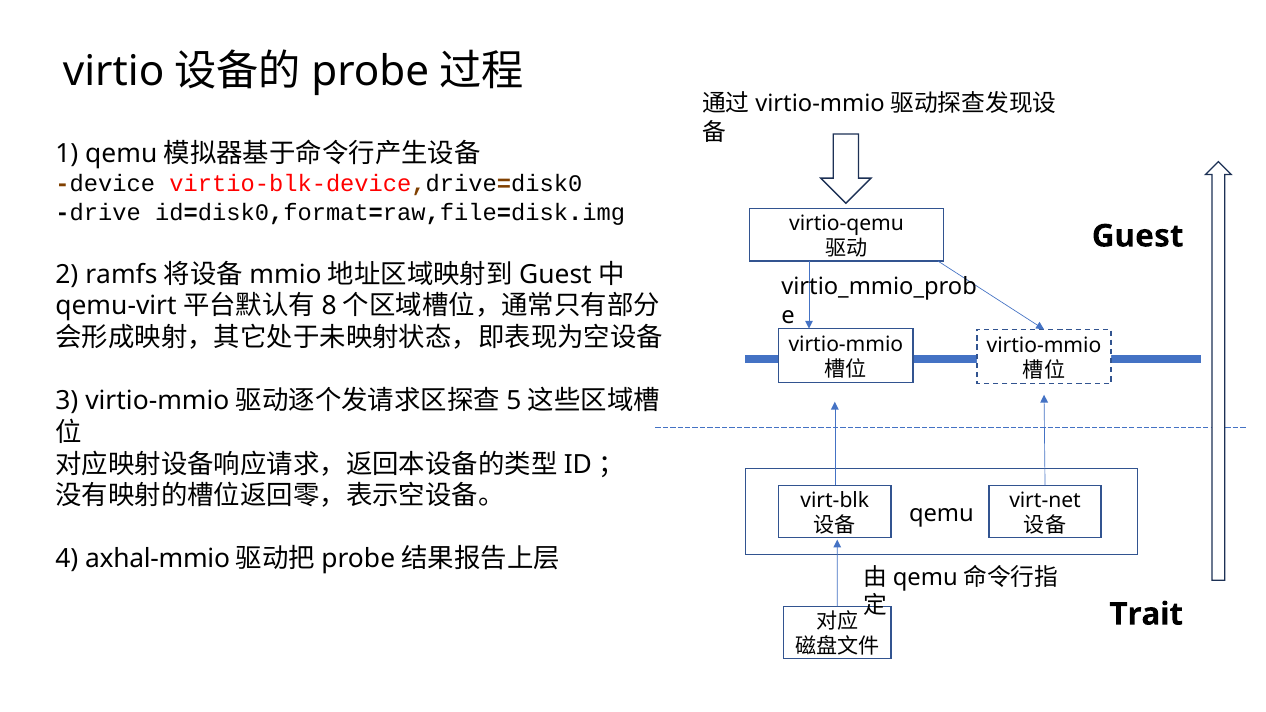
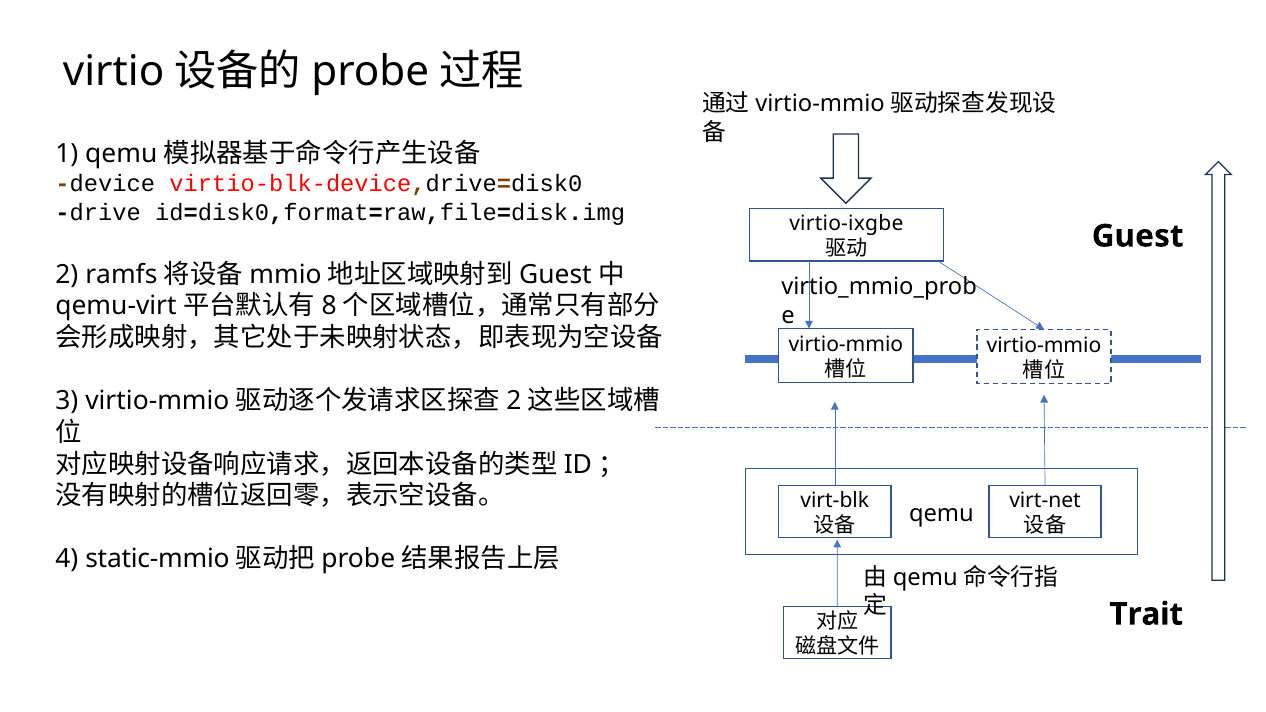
virtio-qemu: virtio-qemu -> virtio-ixgbe
5 at (514, 401): 5 -> 2
axhal-mmio: axhal-mmio -> static-mmio
